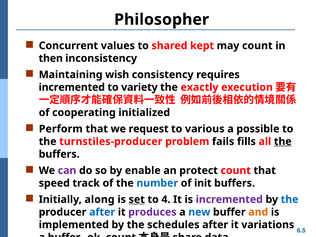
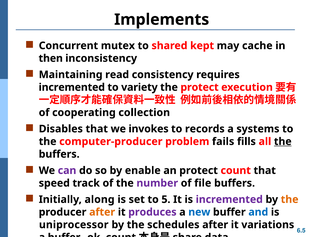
Philosopher: Philosopher -> Implements
values: values -> mutex
may count: count -> cache
wish: wish -> read
the exactly: exactly -> protect
initialized: initialized -> collection
Perform: Perform -> Disables
request: request -> invokes
various: various -> records
possible: possible -> systems
turnstiles-producer: turnstiles-producer -> computer-producer
number colour: blue -> purple
init: init -> file
set underline: present -> none
4: 4 -> 5
the at (290, 199) colour: blue -> orange
after at (102, 212) colour: blue -> orange
and colour: orange -> blue
implemented: implemented -> uniprocessor
